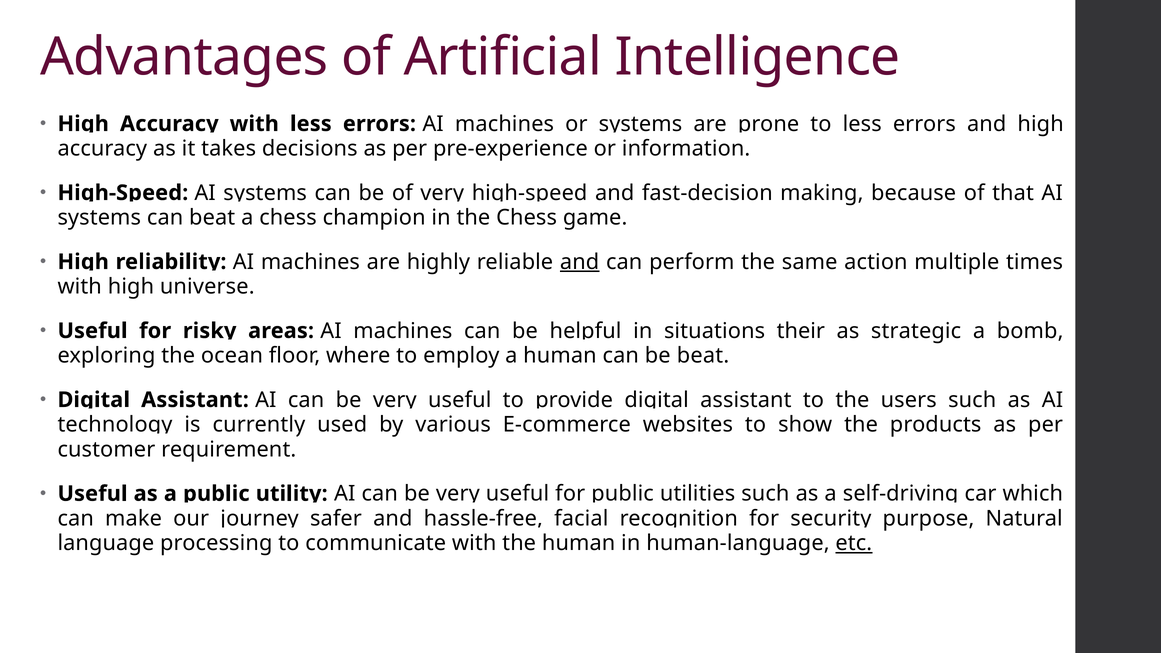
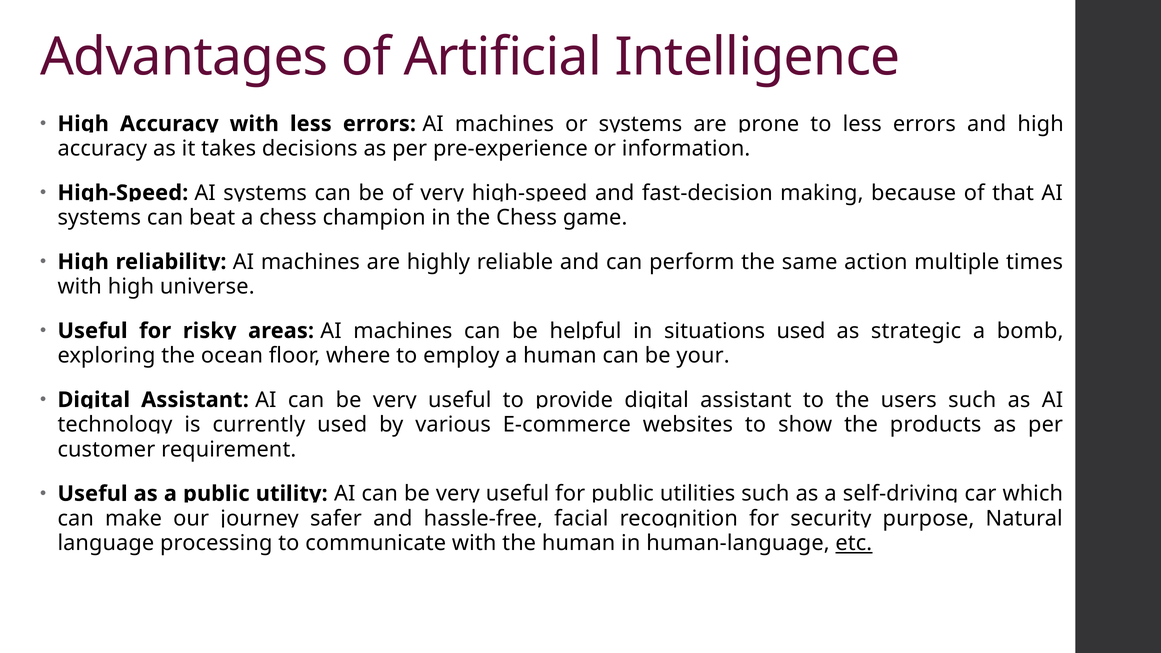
and at (580, 262) underline: present -> none
their at (801, 331): their -> used
be beat: beat -> your
